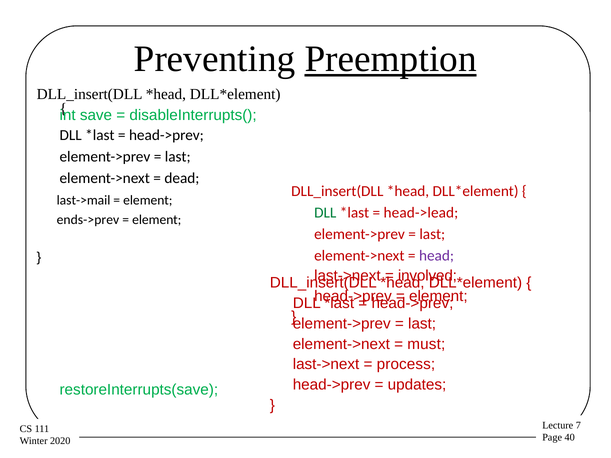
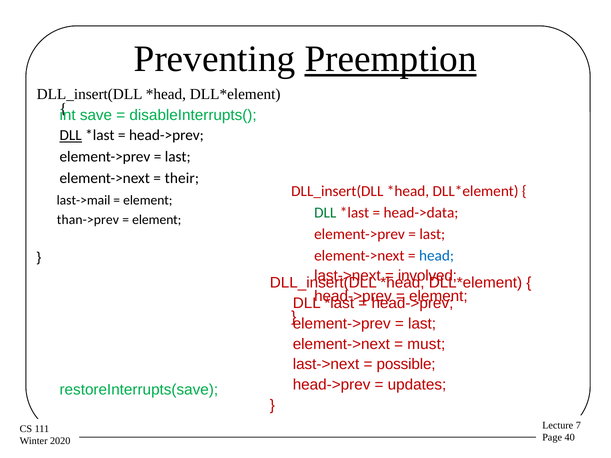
DLL at (71, 135) underline: none -> present
dead: dead -> their
head->lead: head->lead -> head->data
ends->prev: ends->prev -> than->prev
head colour: purple -> blue
process: process -> possible
